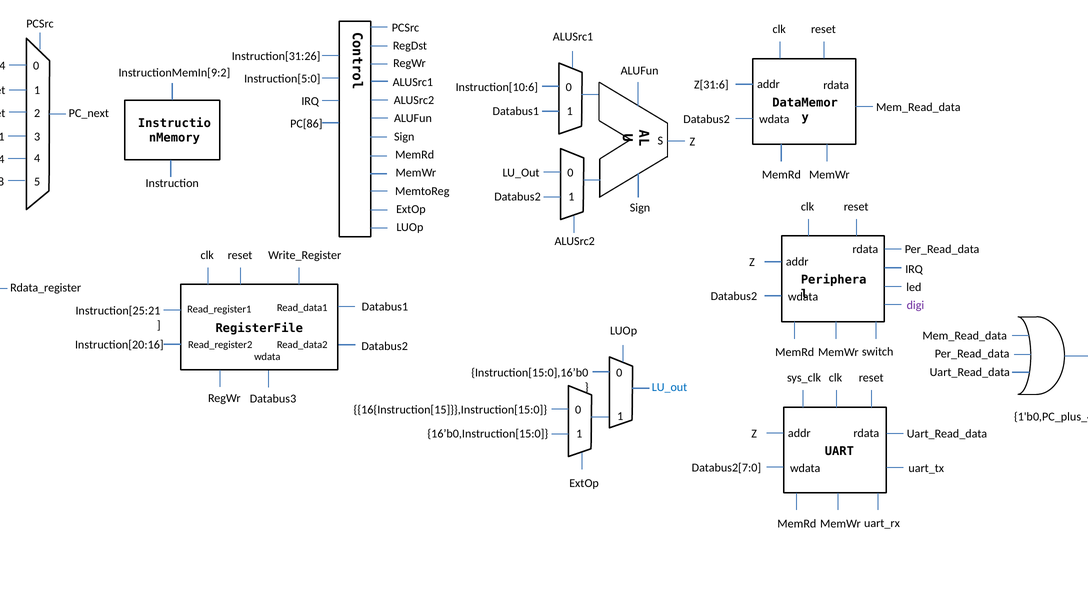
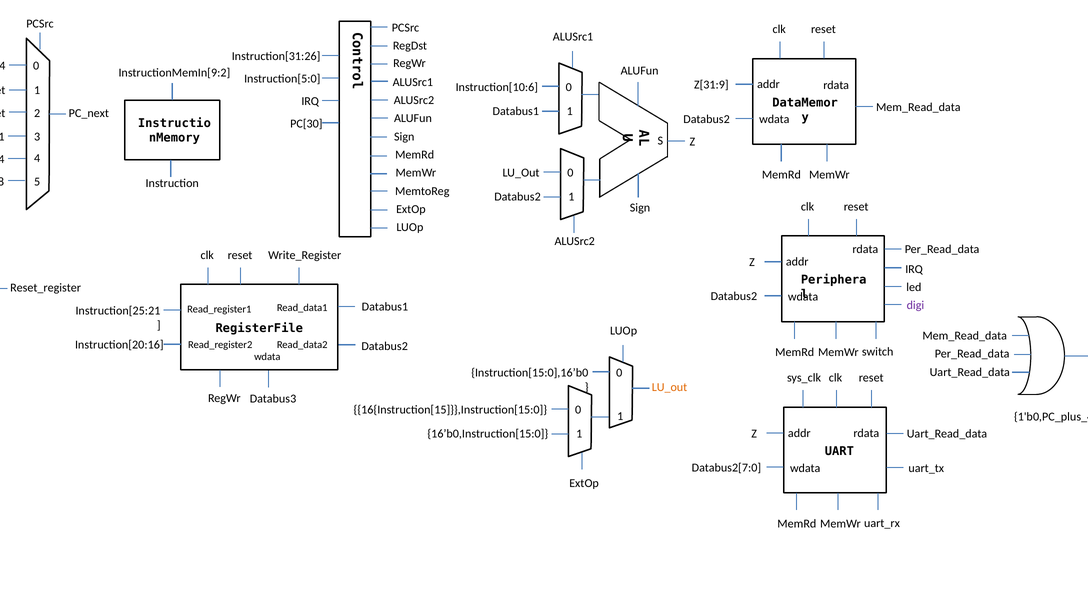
Z[31:6: Z[31:6 -> Z[31:9
PC[86: PC[86 -> PC[30
Rdata_register: Rdata_register -> Reset_register
LU_out at (670, 388) colour: blue -> orange
